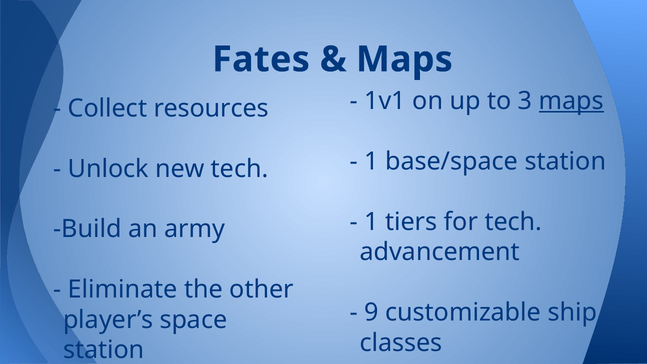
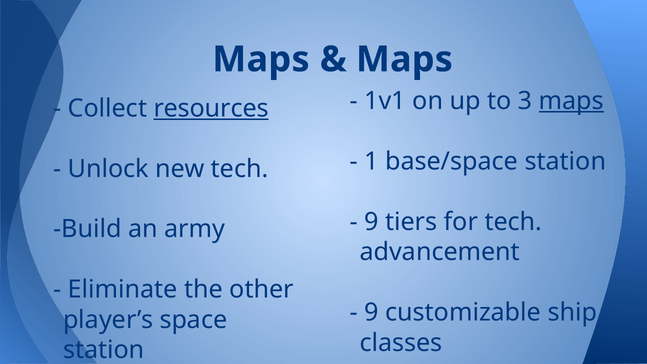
Fates at (261, 59): Fates -> Maps
resources underline: none -> present
1 at (372, 222): 1 -> 9
